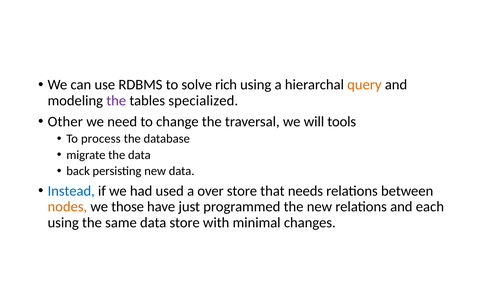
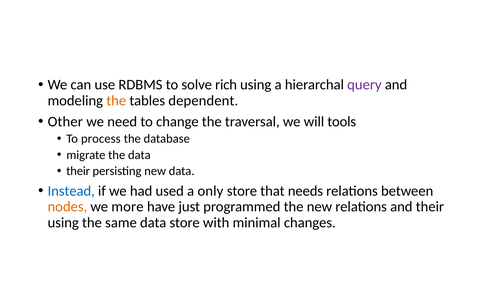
query colour: orange -> purple
the at (116, 100) colour: purple -> orange
specialized: specialized -> dependent
back at (78, 171): back -> their
over: over -> only
those: those -> more
and each: each -> their
